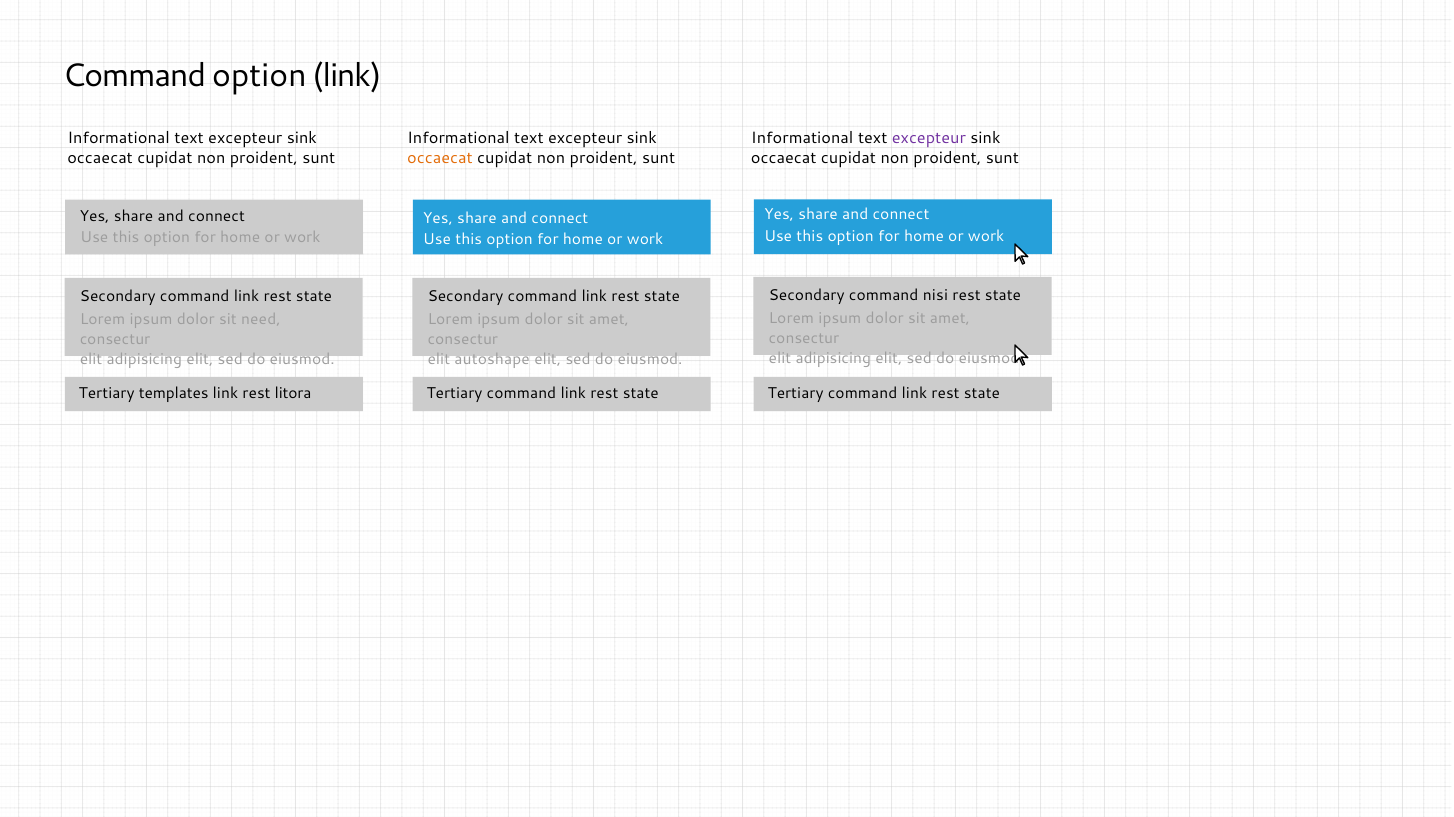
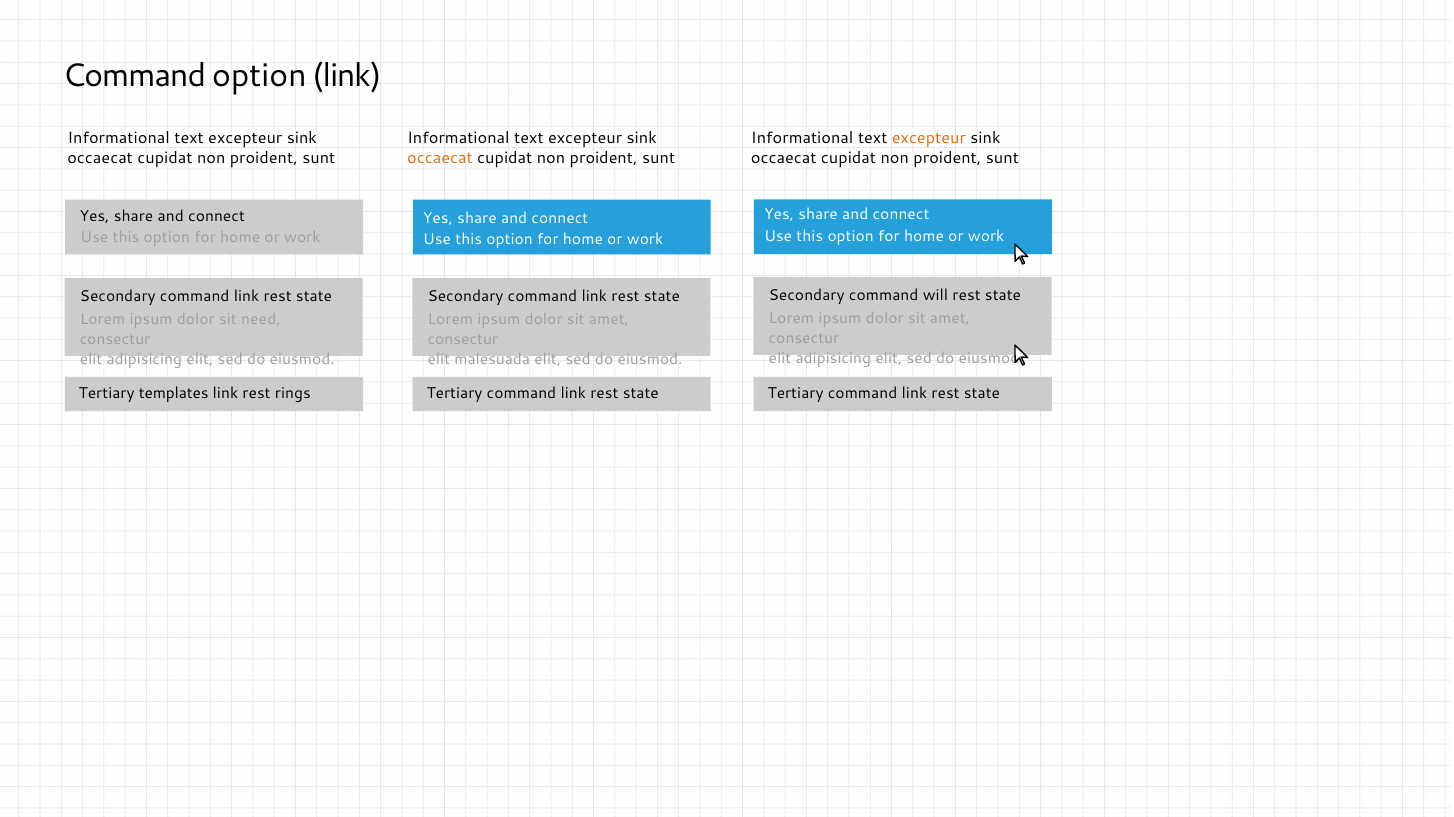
excepteur at (929, 138) colour: purple -> orange
nisi: nisi -> will
autoshape: autoshape -> malesuada
litora: litora -> rings
